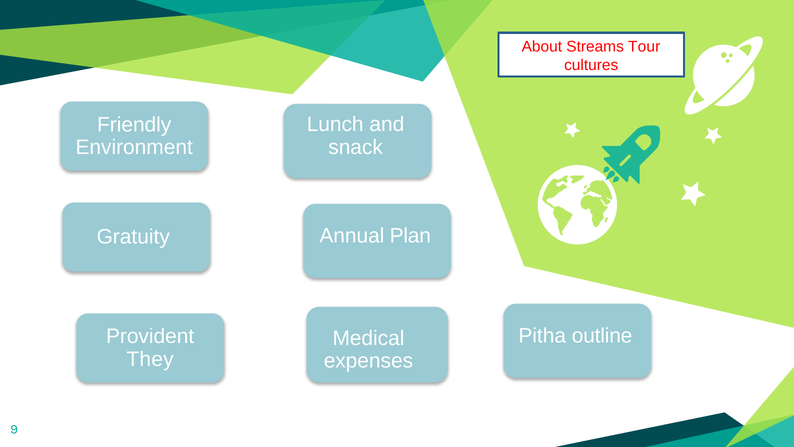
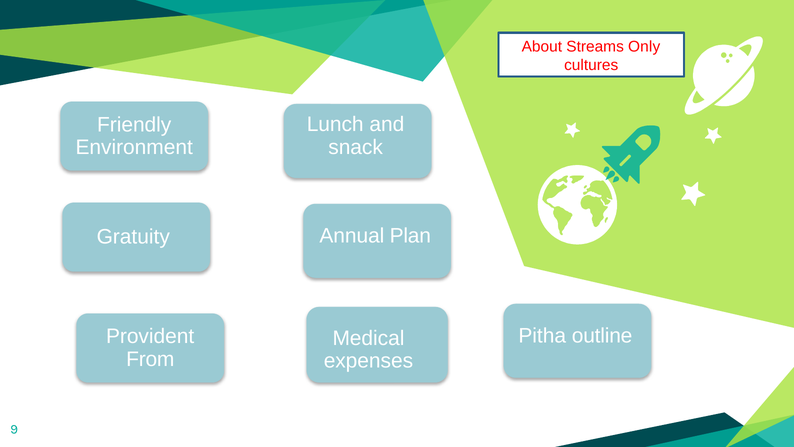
Tour: Tour -> Only
They: They -> From
